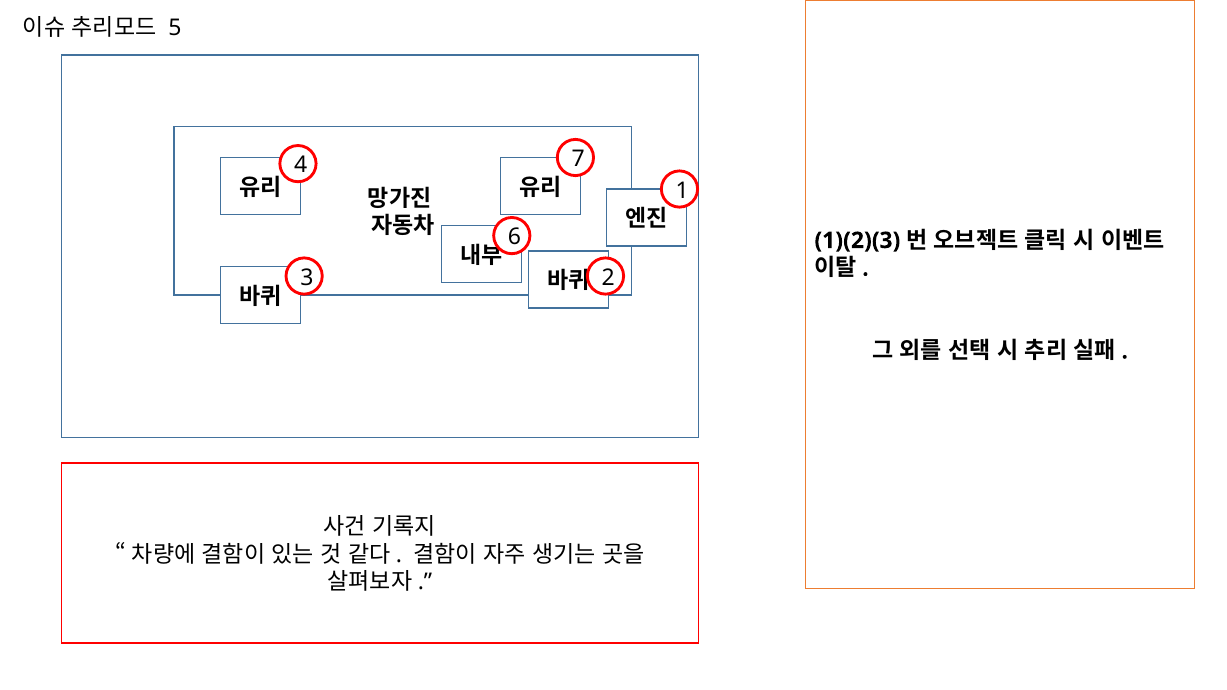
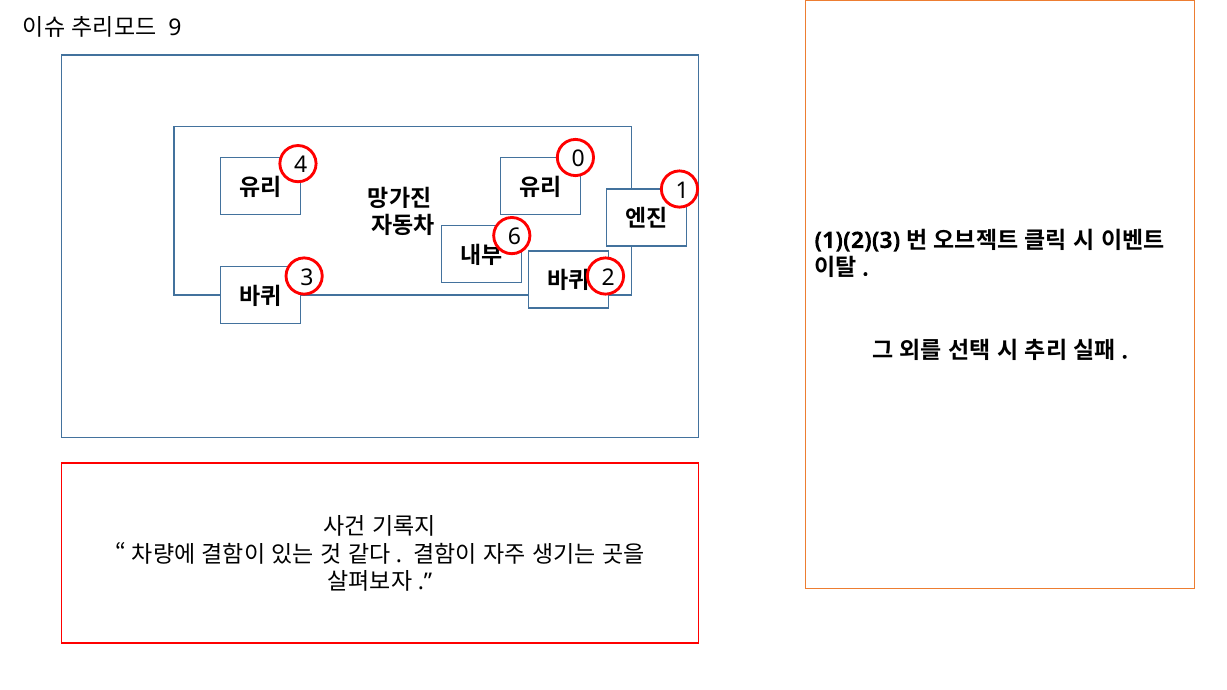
5: 5 -> 9
7: 7 -> 0
